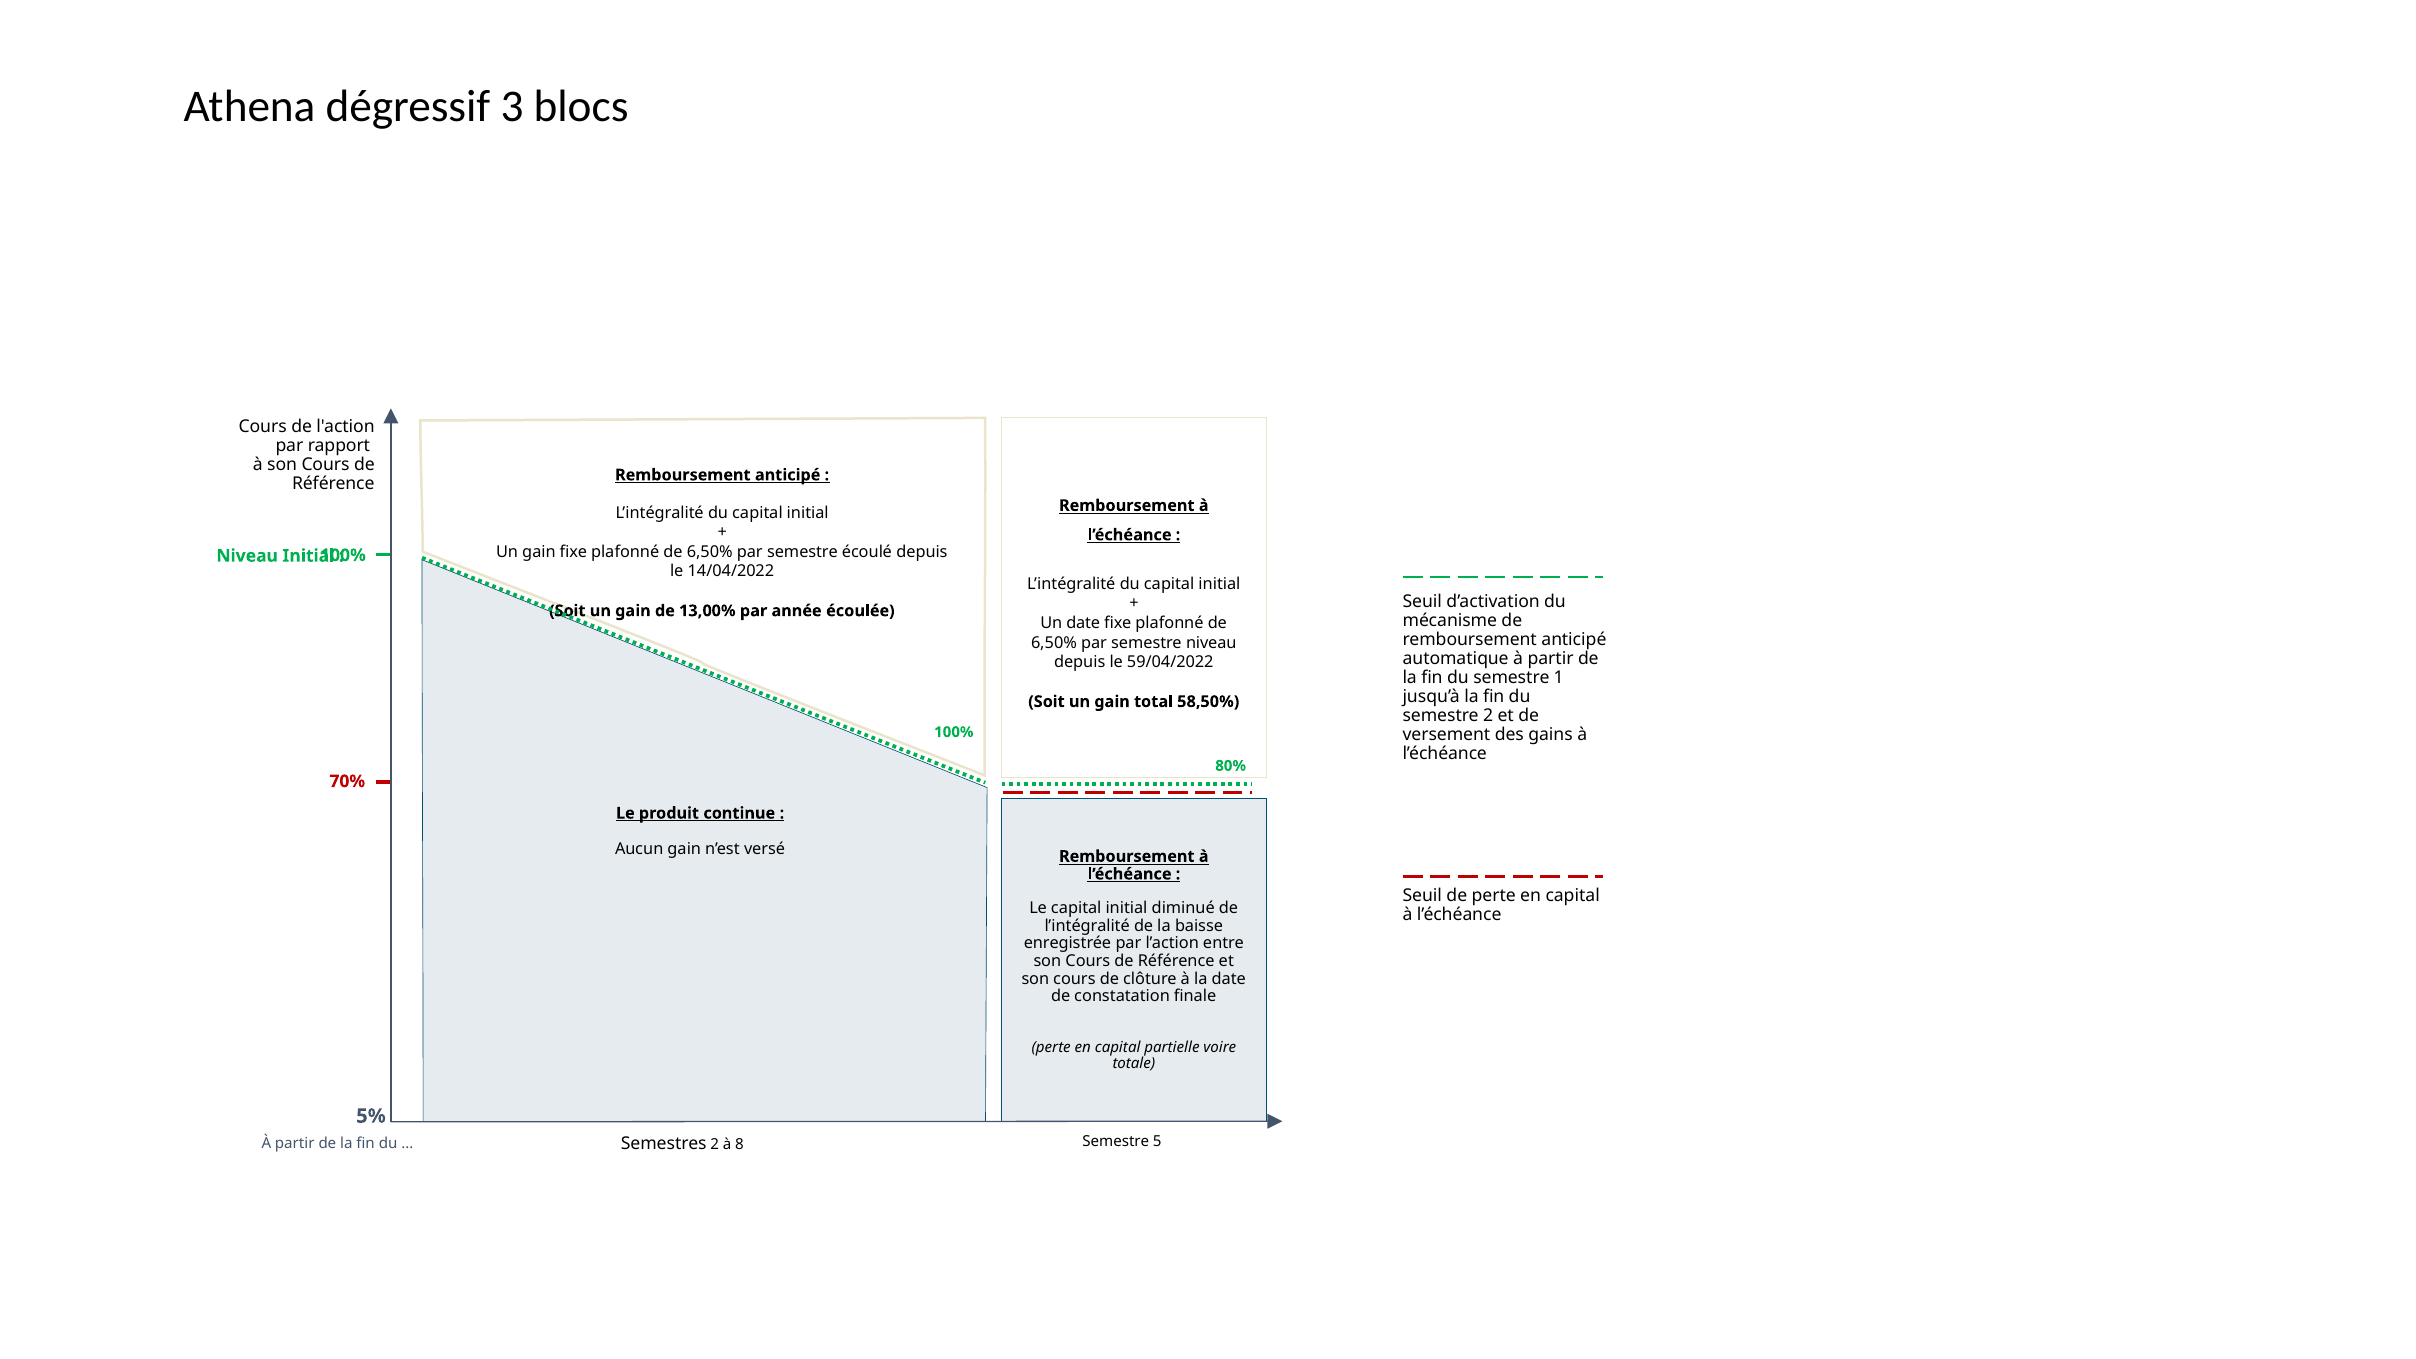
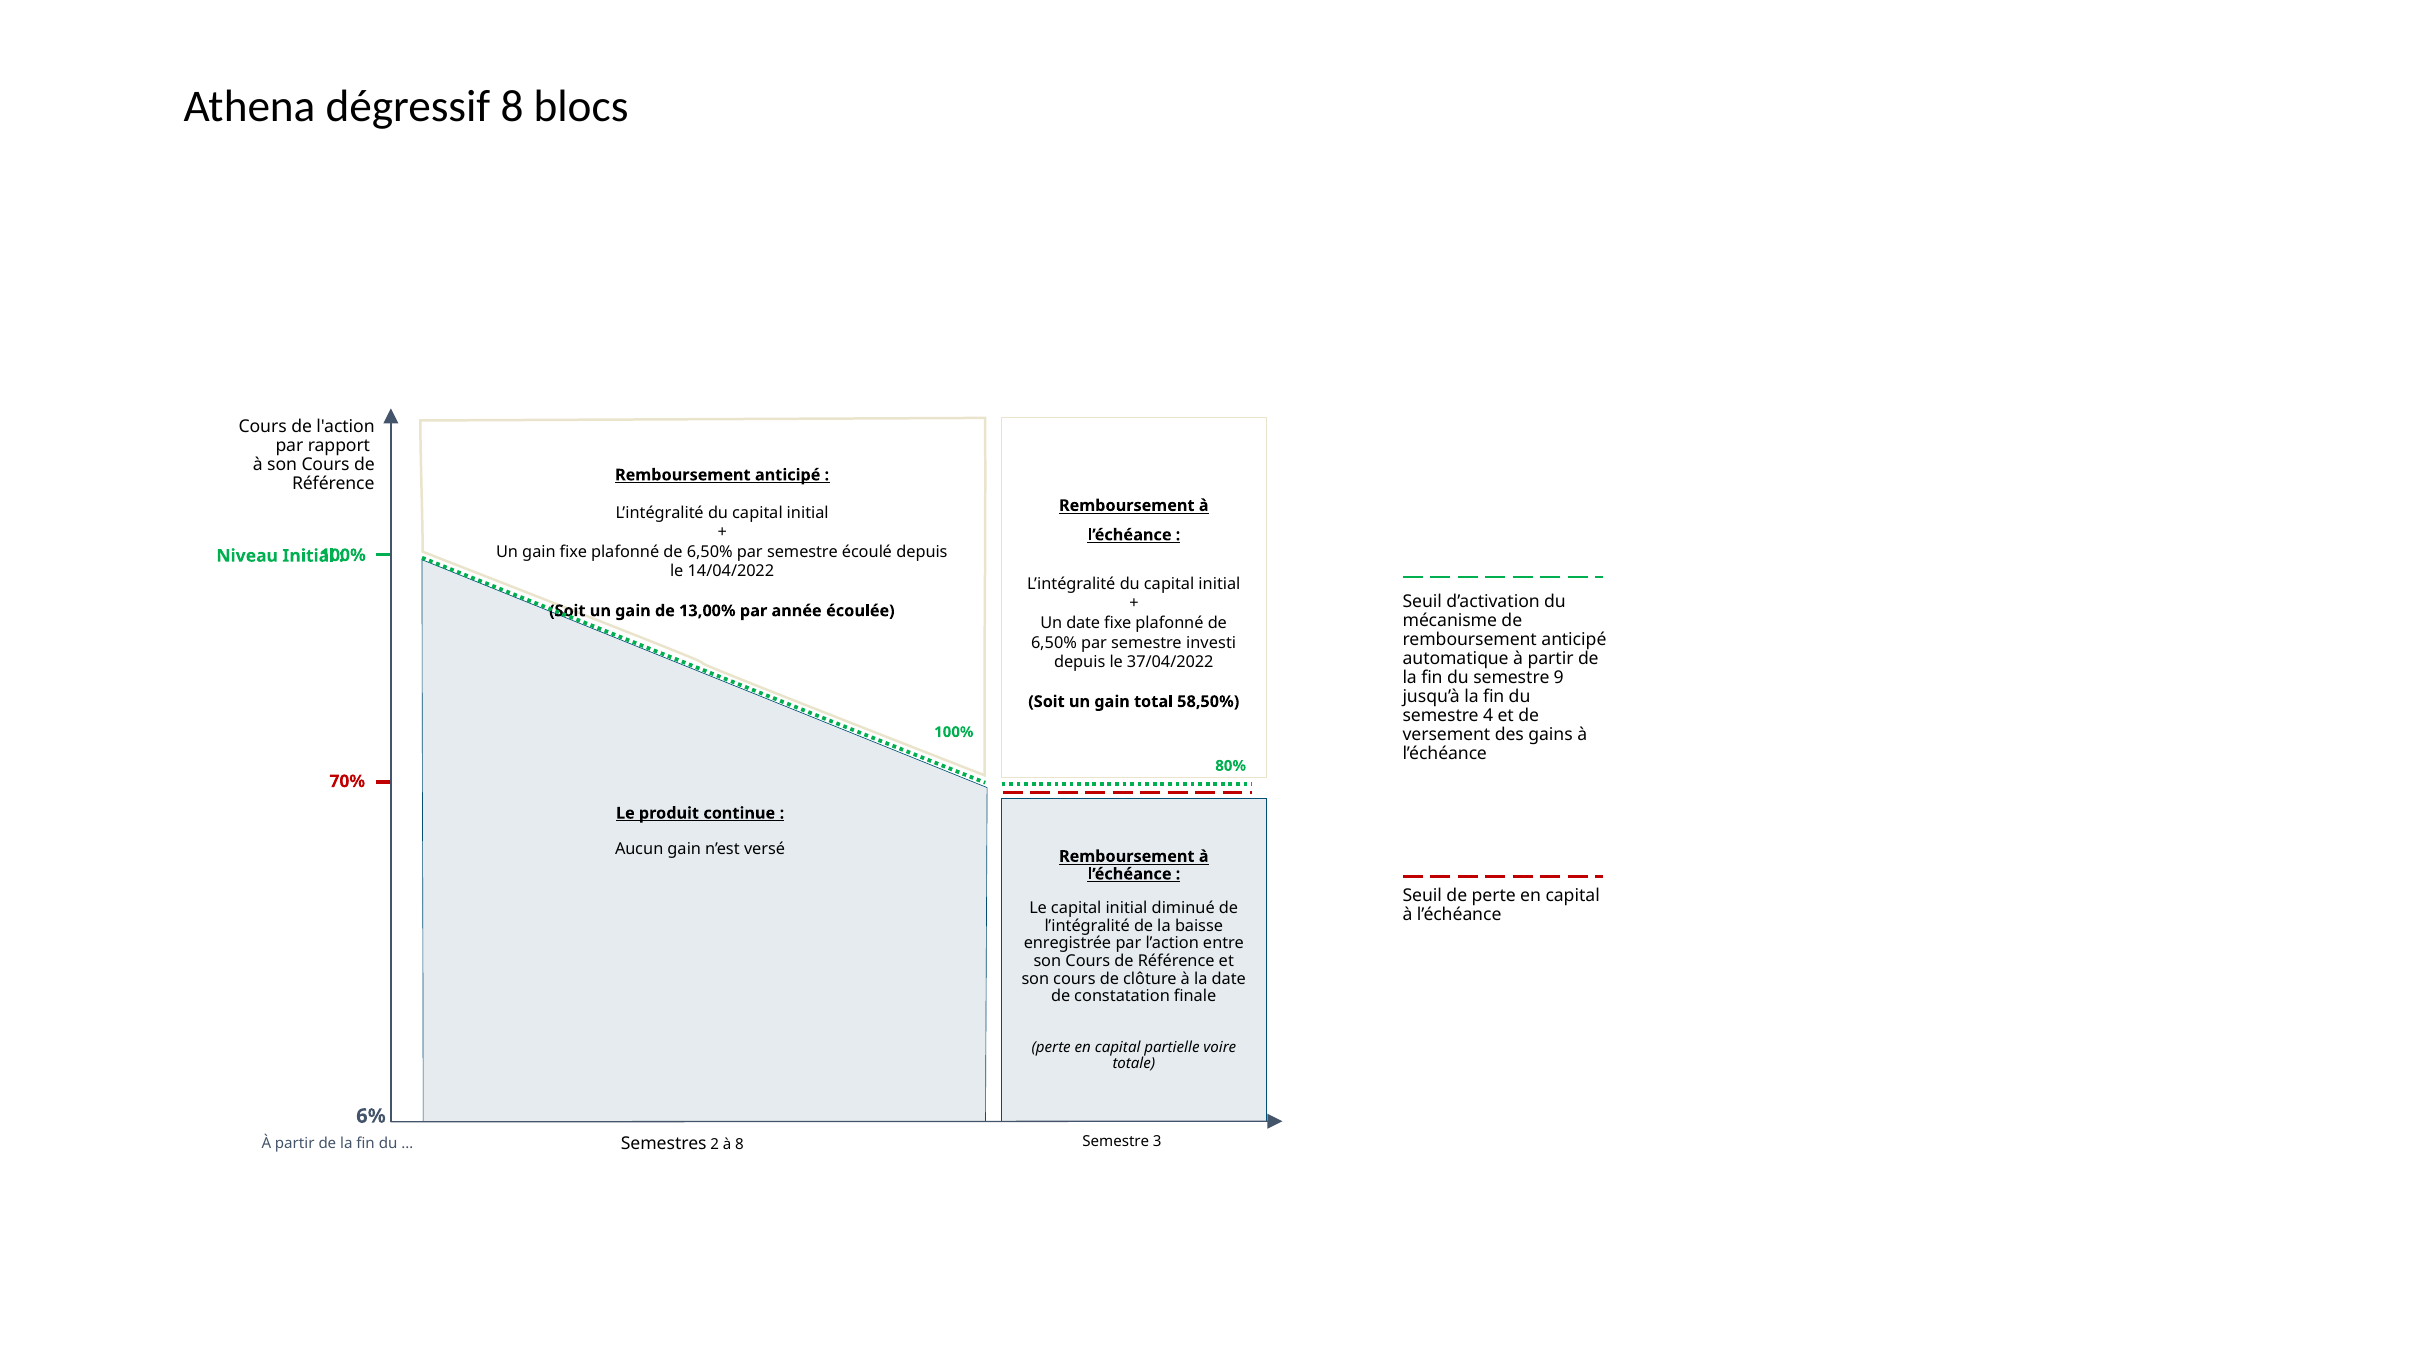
dégressif 3: 3 -> 8
semestre niveau: niveau -> investi
59/04/2022: 59/04/2022 -> 37/04/2022
1: 1 -> 9
semestre 2: 2 -> 4
5%: 5% -> 6%
5: 5 -> 3
